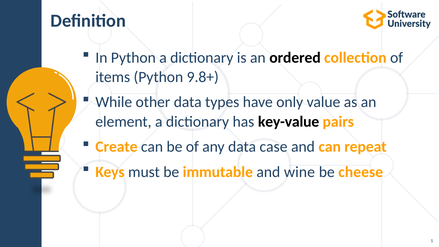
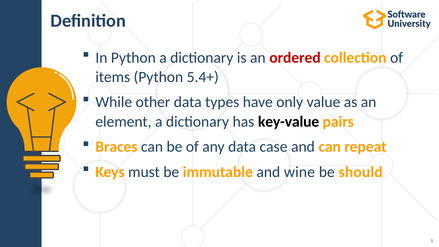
ordered colour: black -> red
9.8+: 9.8+ -> 5.4+
Create: Create -> Braces
cheese: cheese -> should
